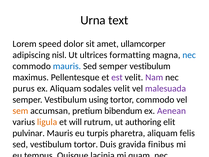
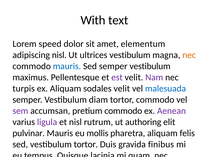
Urna at (93, 20): Urna -> With
amet ullamcorper: ullamcorper -> elementum
ultrices formatting: formatting -> vestibulum
nec at (189, 55) colour: blue -> orange
purus at (24, 88): purus -> turpis
malesuada at (166, 88) colour: purple -> blue
Vestibulum using: using -> diam
sem at (20, 111) colour: orange -> purple
pretium bibendum: bibendum -> commodo
ligula at (47, 122) colour: orange -> purple
et will: will -> nisl
eu turpis: turpis -> mollis
